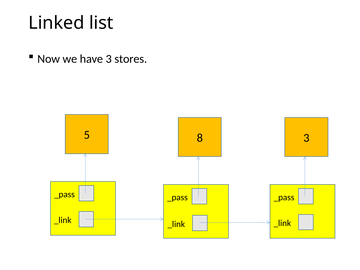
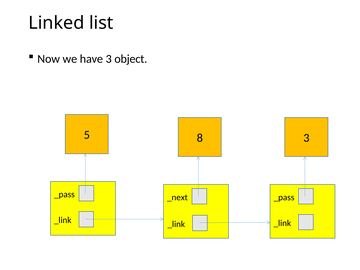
stores: stores -> object
_pass at (177, 197): _pass -> _next
